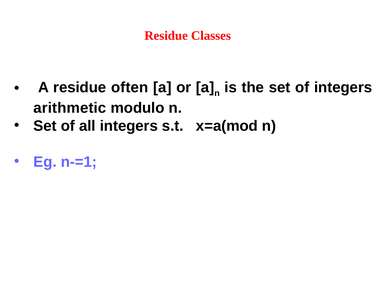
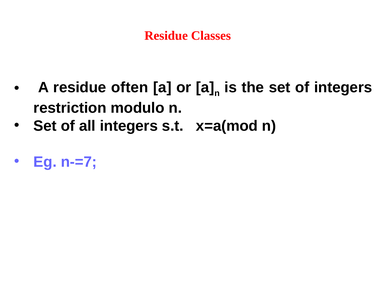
arithmetic: arithmetic -> restriction
n-=1: n-=1 -> n-=7
